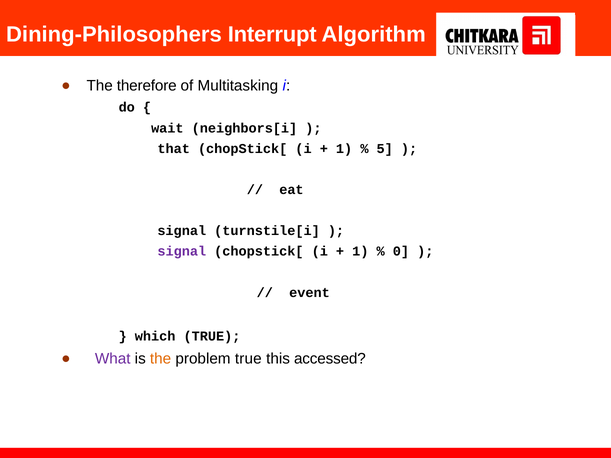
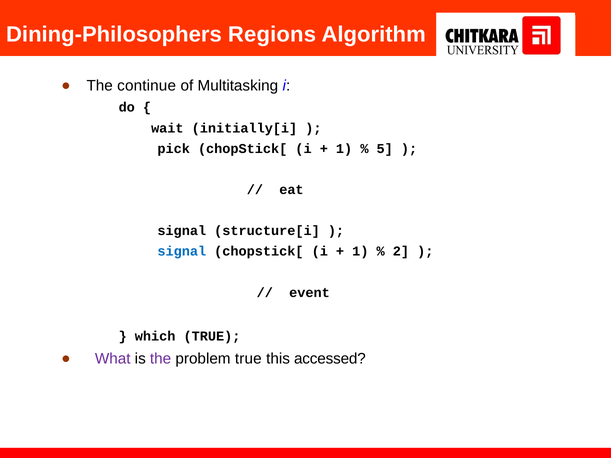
Interrupt: Interrupt -> Regions
therefore: therefore -> continue
neighbors[i: neighbors[i -> initially[i
that: that -> pick
turnstile[i: turnstile[i -> structure[i
signal at (182, 252) colour: purple -> blue
0: 0 -> 2
the at (161, 359) colour: orange -> purple
